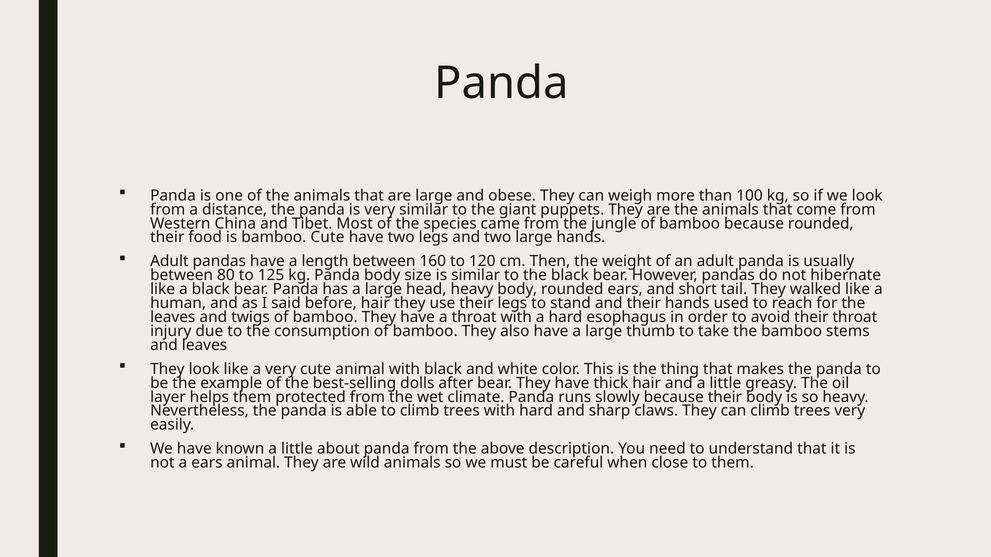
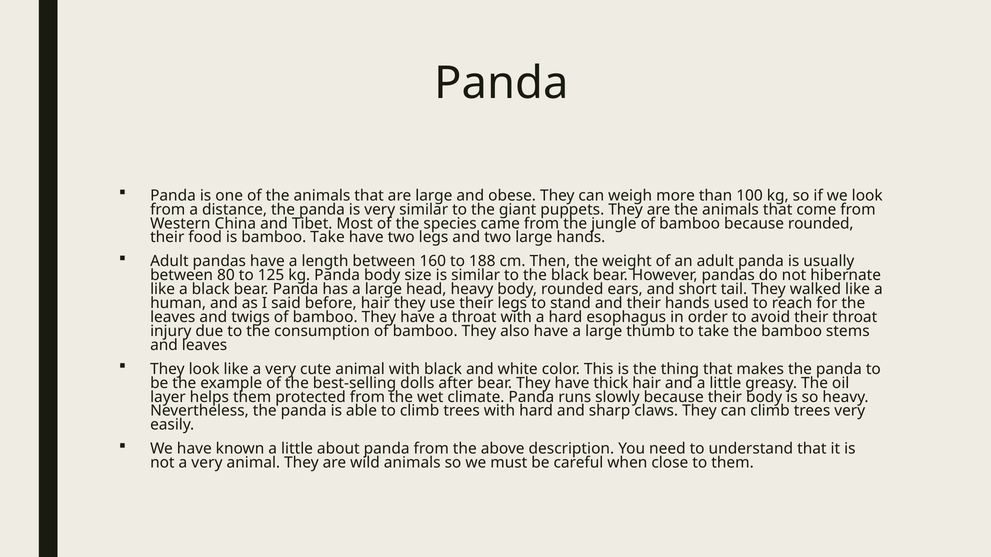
bamboo Cute: Cute -> Take
120: 120 -> 188
not a ears: ears -> very
